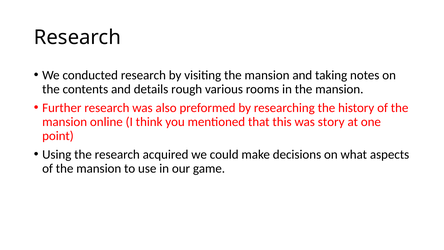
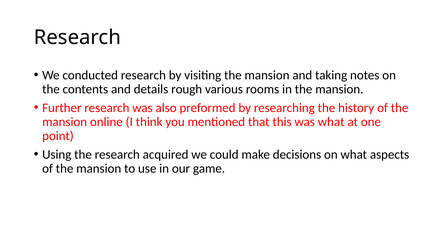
was story: story -> what
